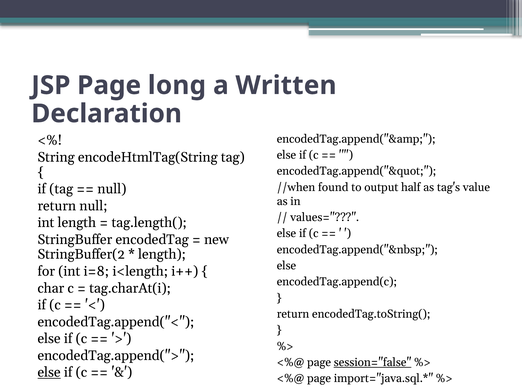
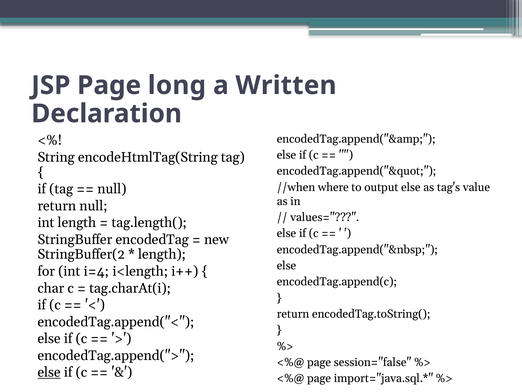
found: found -> where
output half: half -> else
i=8: i=8 -> i=4
session="false underline: present -> none
